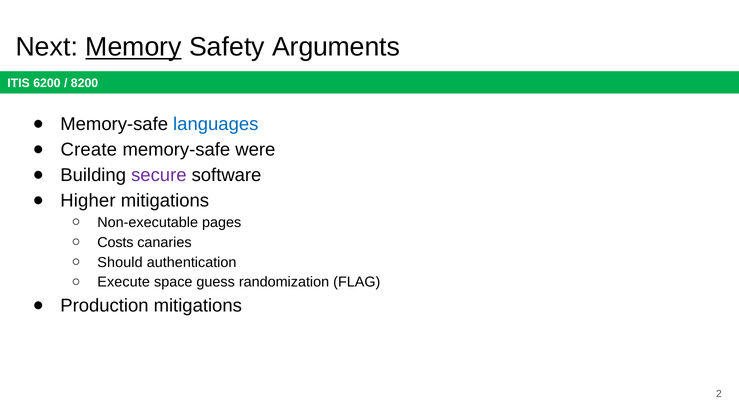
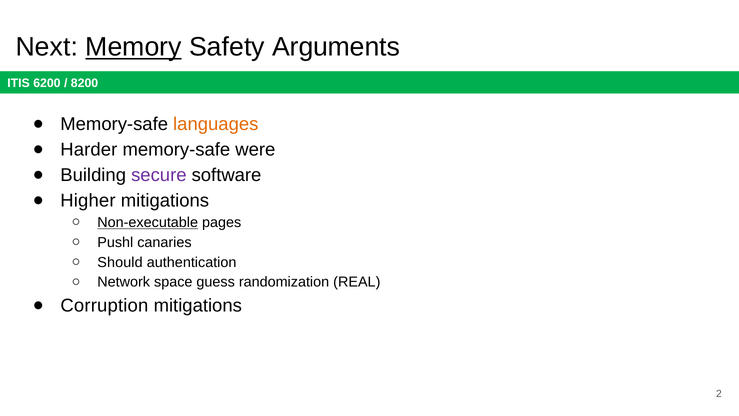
languages colour: blue -> orange
Create: Create -> Harder
Non-executable underline: none -> present
Costs: Costs -> Pushl
Execute: Execute -> Network
FLAG: FLAG -> REAL
Production: Production -> Corruption
